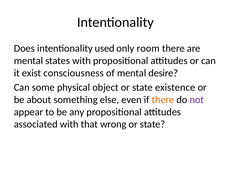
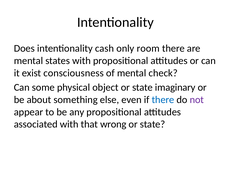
used: used -> cash
desire: desire -> check
existence: existence -> imaginary
there at (163, 100) colour: orange -> blue
